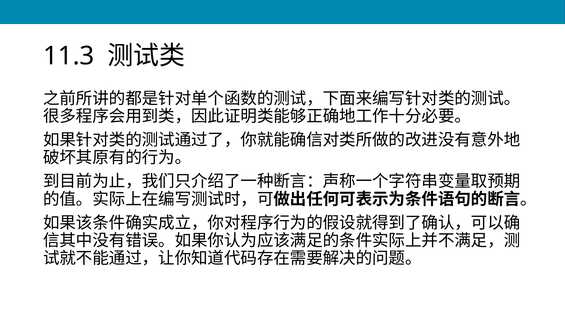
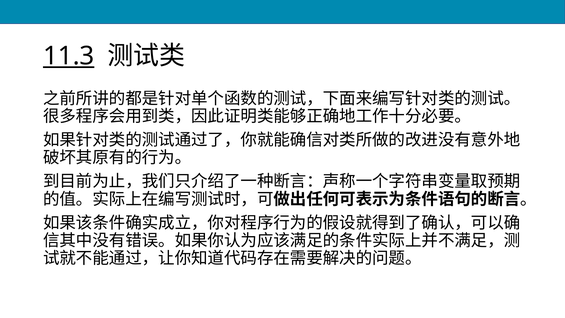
11.3 underline: none -> present
